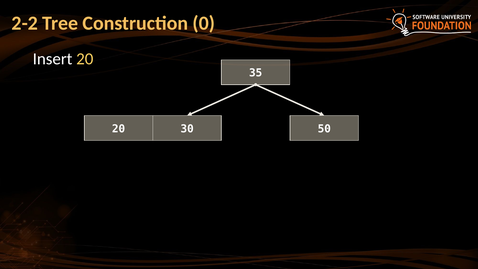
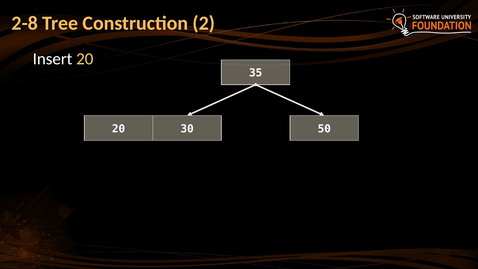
2-2: 2-2 -> 2-8
0: 0 -> 2
